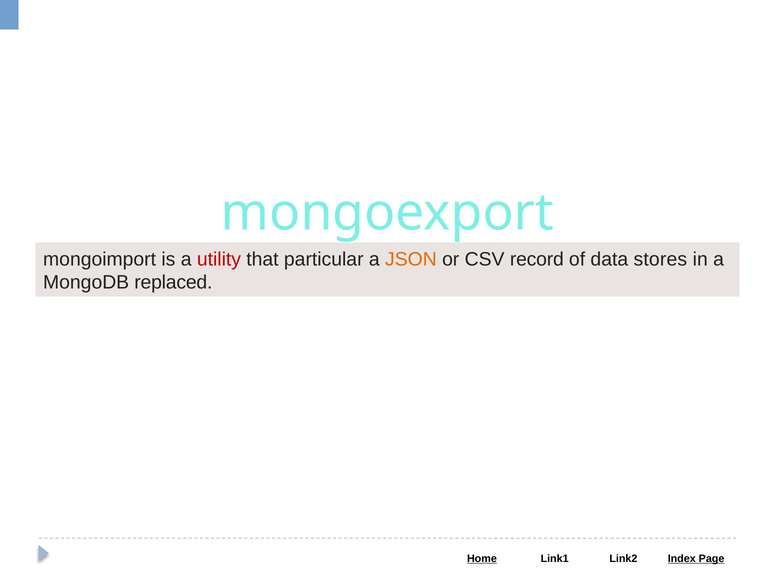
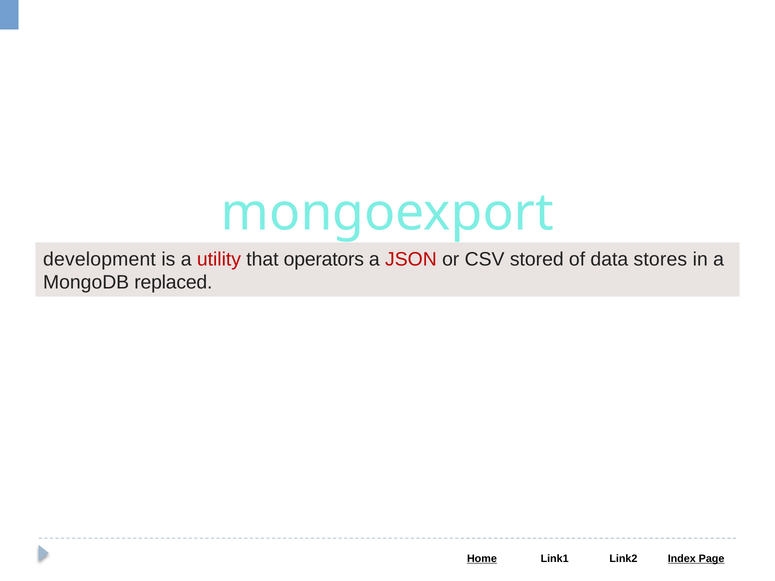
mongoimport: mongoimport -> development
particular: particular -> operators
JSON colour: orange -> red
record: record -> stored
